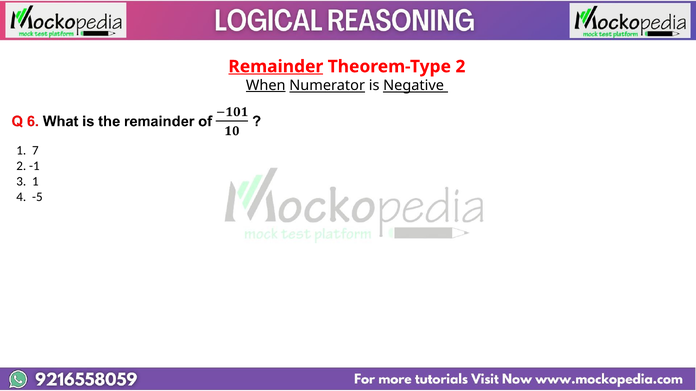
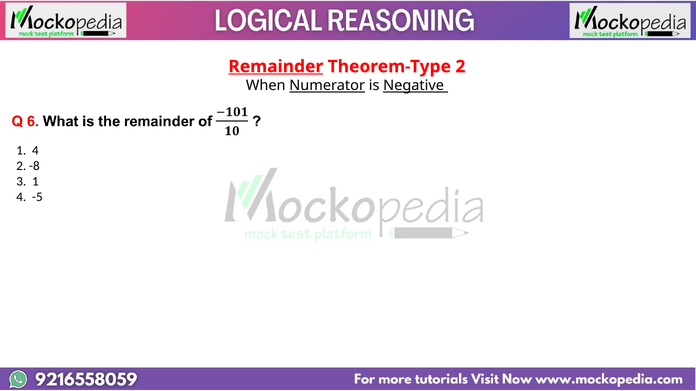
When underline: present -> none
7 at (35, 150): 7 -> 4
-1: -1 -> -8
